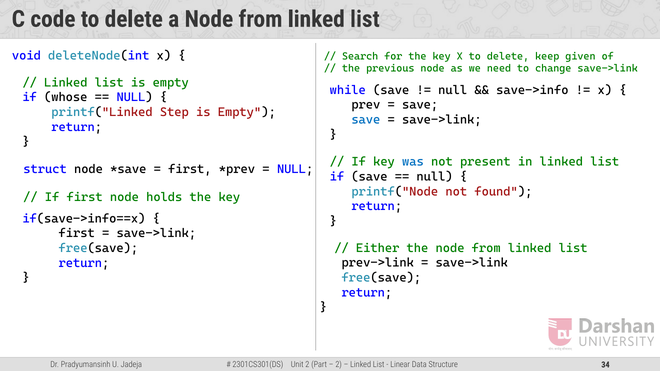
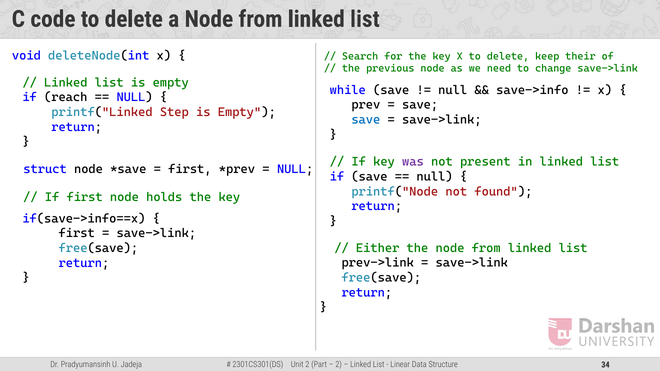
given: given -> their
whose: whose -> reach
was colour: blue -> purple
